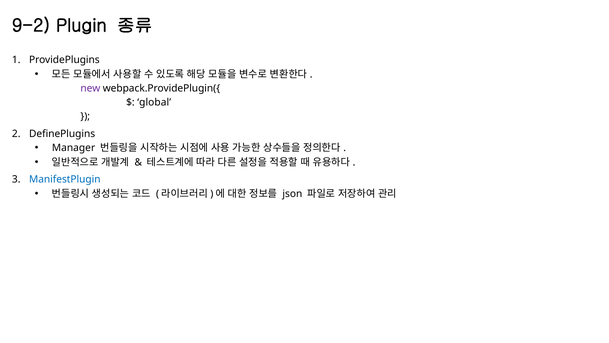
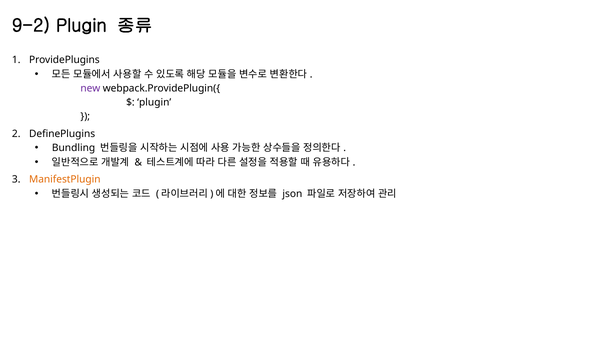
global at (154, 102): global -> plugin
Manager: Manager -> Bundling
ManifestPlugin colour: blue -> orange
